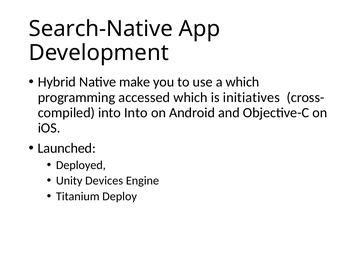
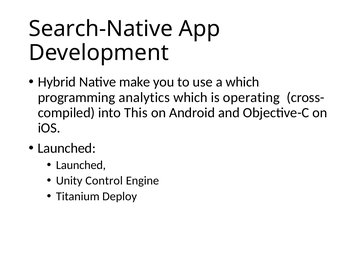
accessed: accessed -> analytics
initiatives: initiatives -> operating
into Into: Into -> This
Deployed at (81, 165): Deployed -> Launched
Devices: Devices -> Control
